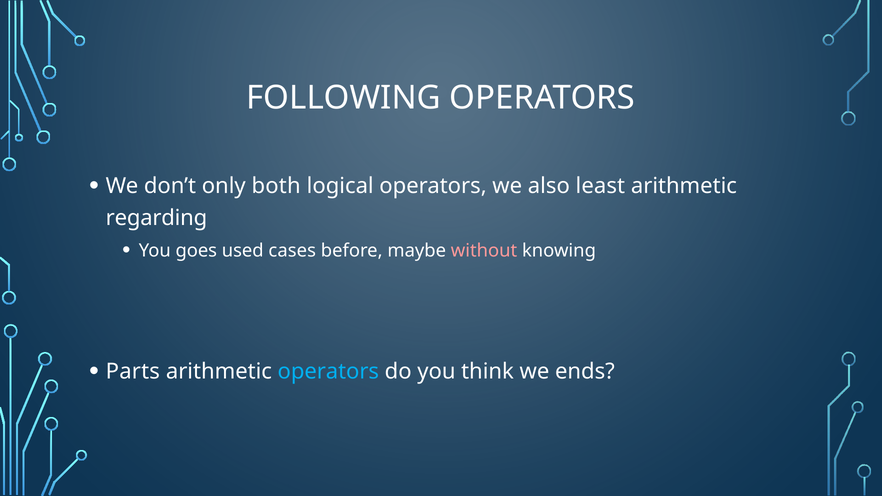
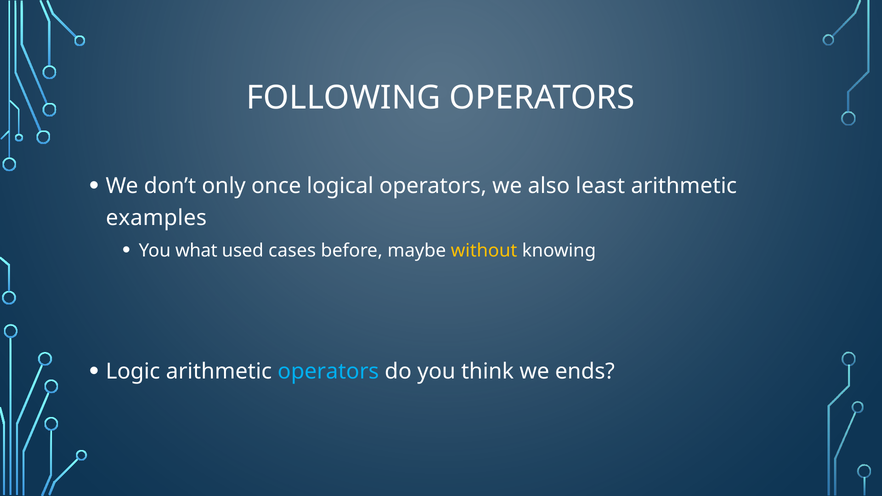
both: both -> once
regarding: regarding -> examples
goes: goes -> what
without colour: pink -> yellow
Parts: Parts -> Logic
